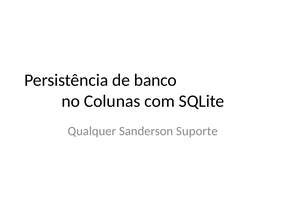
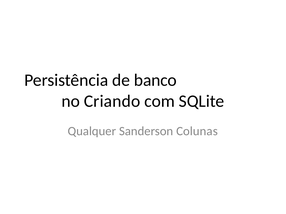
Colunas: Colunas -> Criando
Suporte: Suporte -> Colunas
